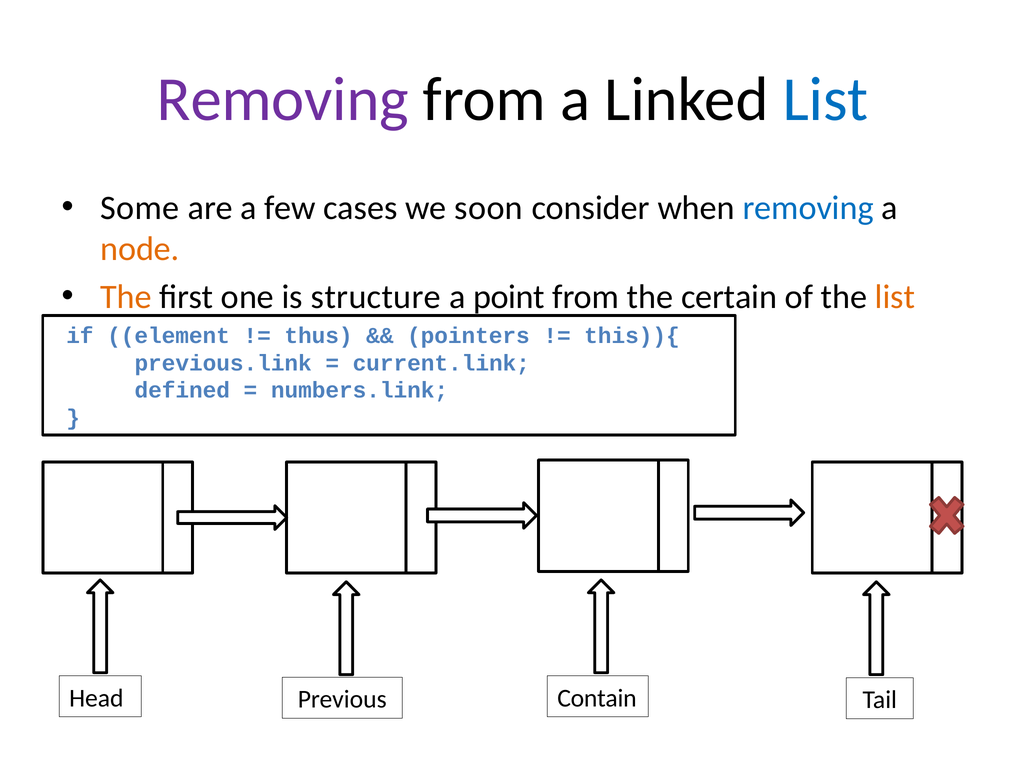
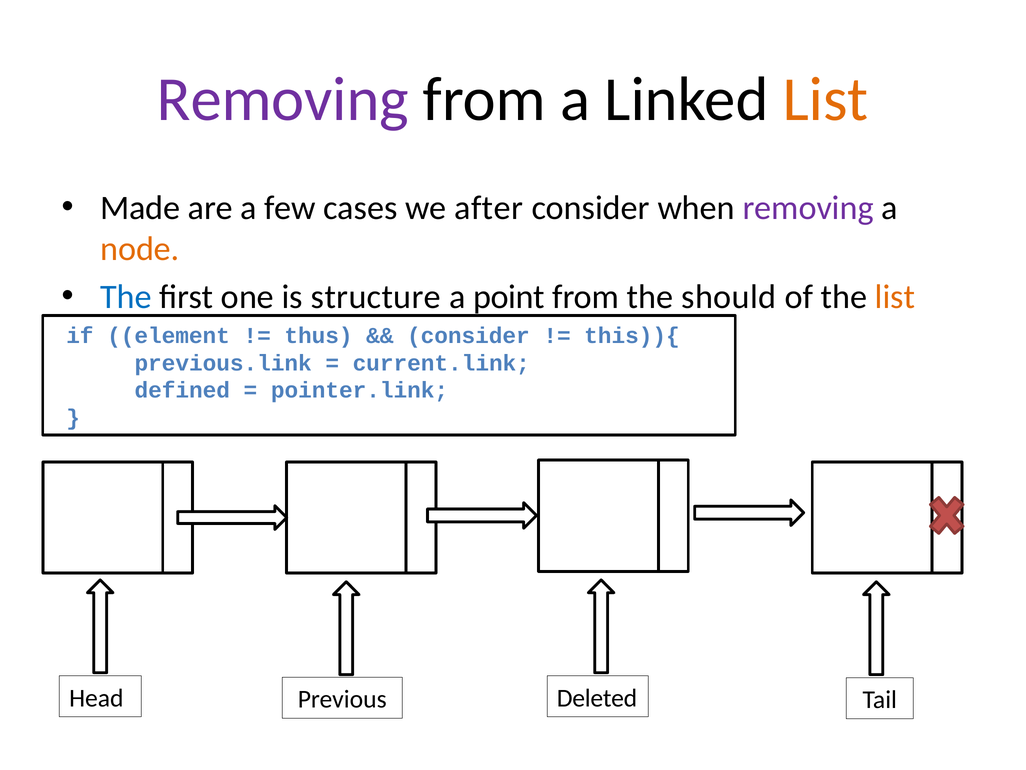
List at (825, 99) colour: blue -> orange
Some: Some -> Made
soon: soon -> after
removing at (808, 208) colour: blue -> purple
The at (126, 297) colour: orange -> blue
certain: certain -> should
pointers at (468, 335): pointers -> consider
numbers.link: numbers.link -> pointer.link
Contain: Contain -> Deleted
